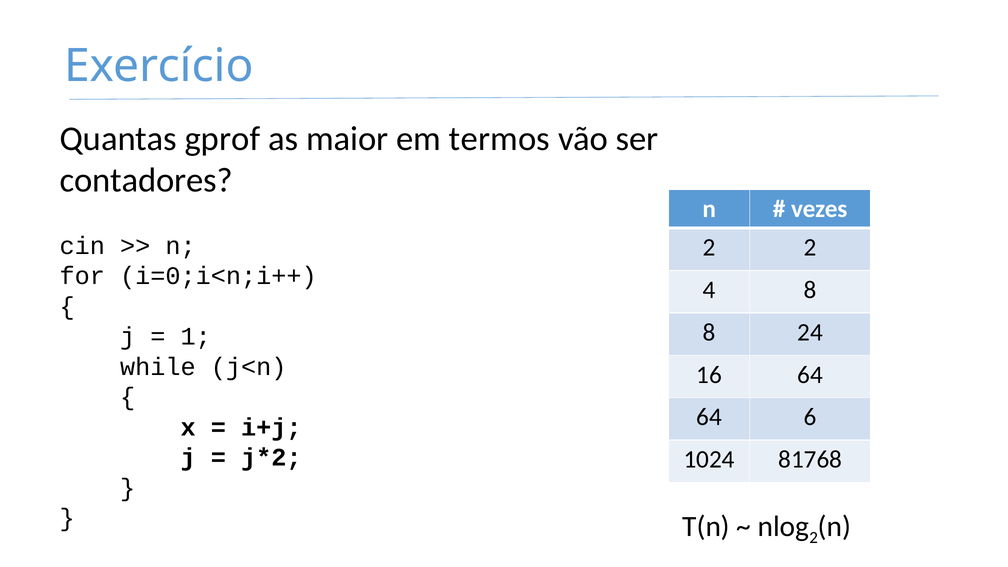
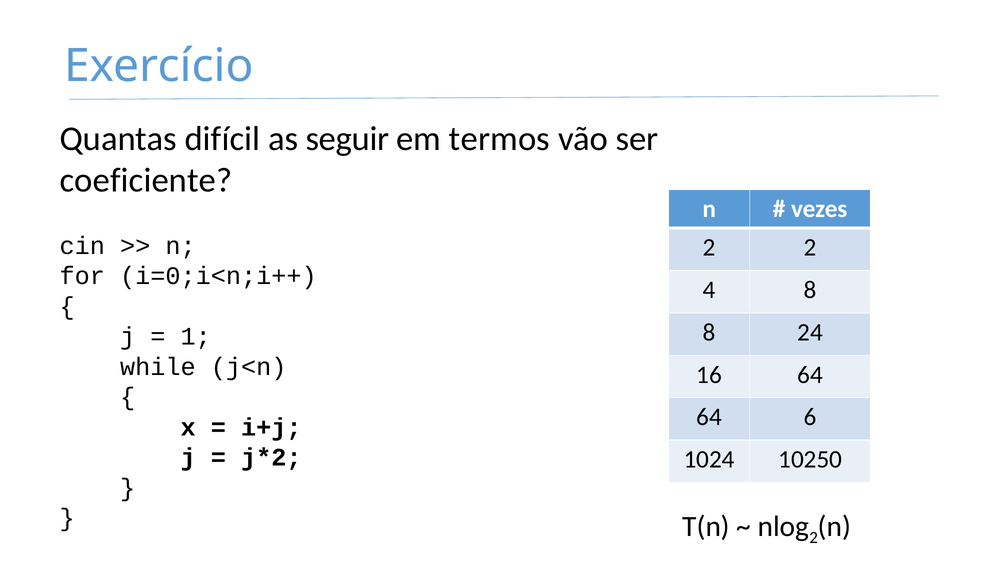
gprof: gprof -> difícil
maior: maior -> seguir
contadores: contadores -> coeficiente
81768: 81768 -> 10250
